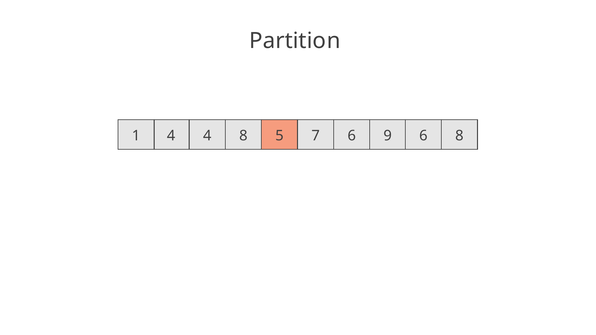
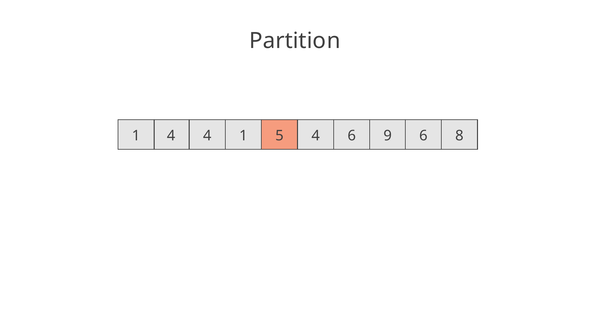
4 8: 8 -> 1
5 7: 7 -> 4
